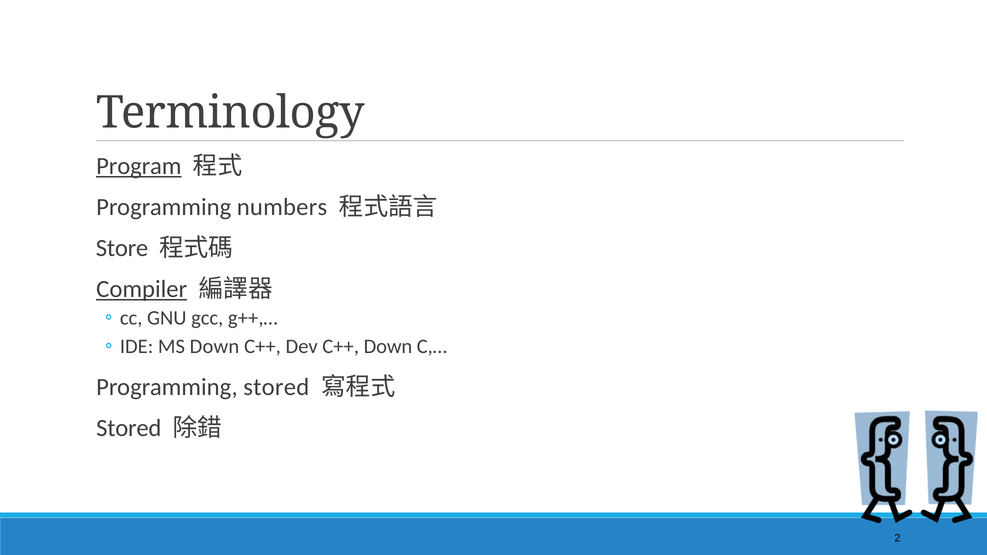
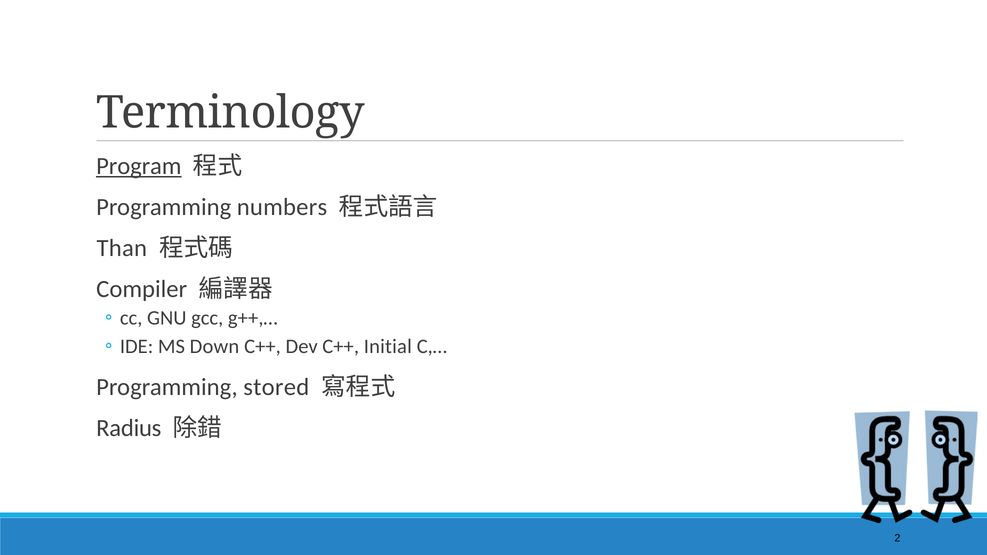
Store: Store -> Than
Compiler underline: present -> none
C++ Down: Down -> Initial
Stored at (129, 428): Stored -> Radius
